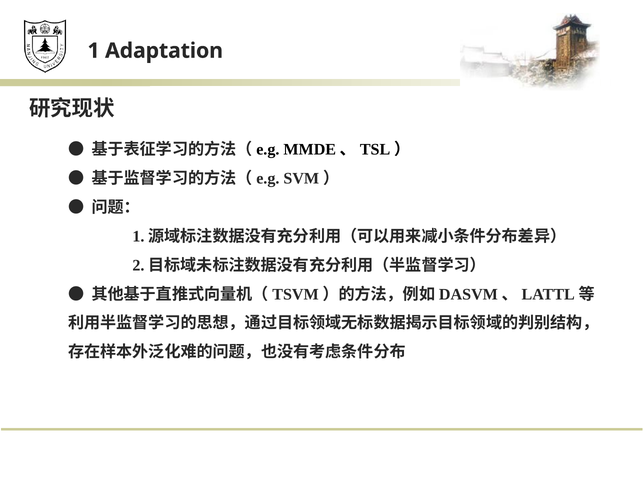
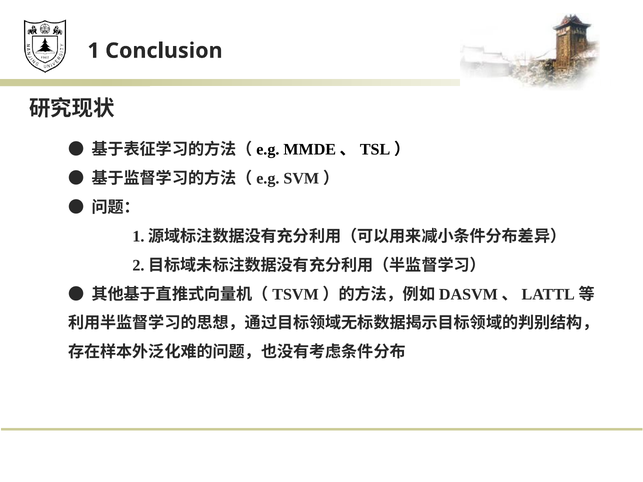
Adaptation: Adaptation -> Conclusion
